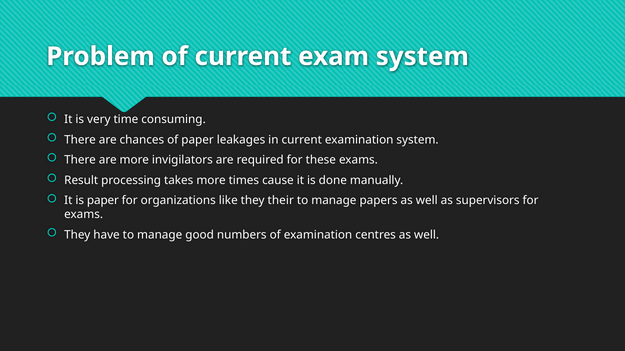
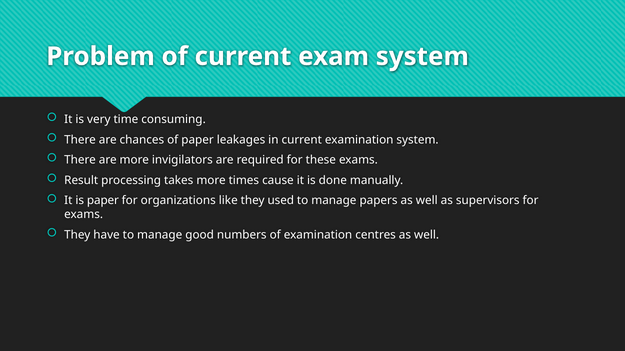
their: their -> used
